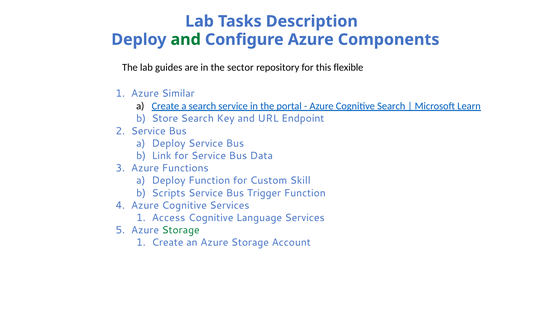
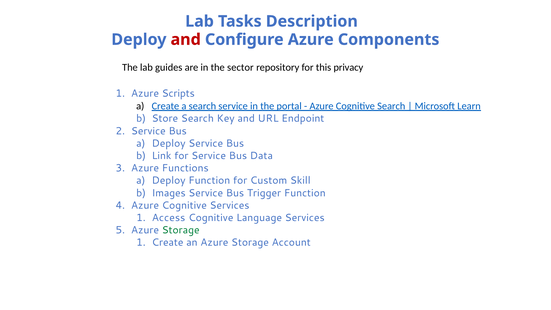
and at (186, 40) colour: green -> red
flexible: flexible -> privacy
Similar: Similar -> Scripts
Scripts: Scripts -> Images
